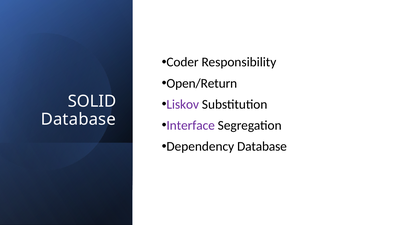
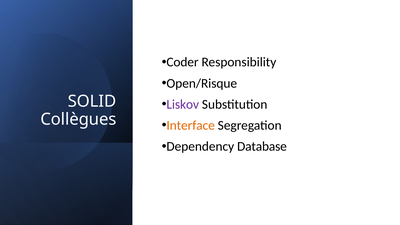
Open/Return: Open/Return -> Open/Risque
Database at (78, 119): Database -> Collègues
Interface colour: purple -> orange
